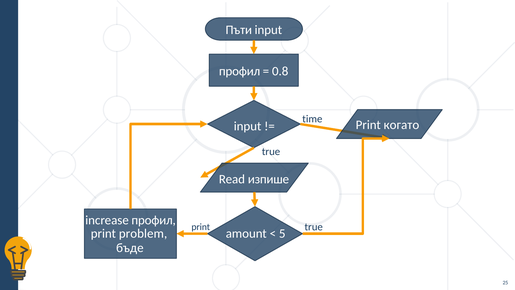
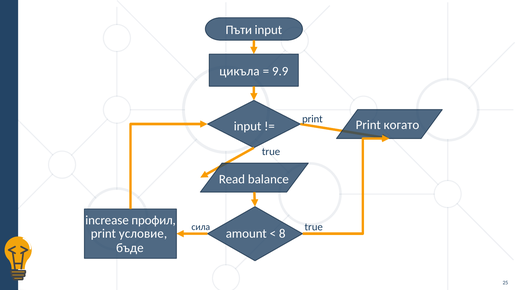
профил at (240, 71): профил -> цикъла
0.8: 0.8 -> 9.9
time at (312, 119): time -> print
изпише: изпише -> balance
print at (201, 227): print -> сила
problem: problem -> условие
5: 5 -> 8
